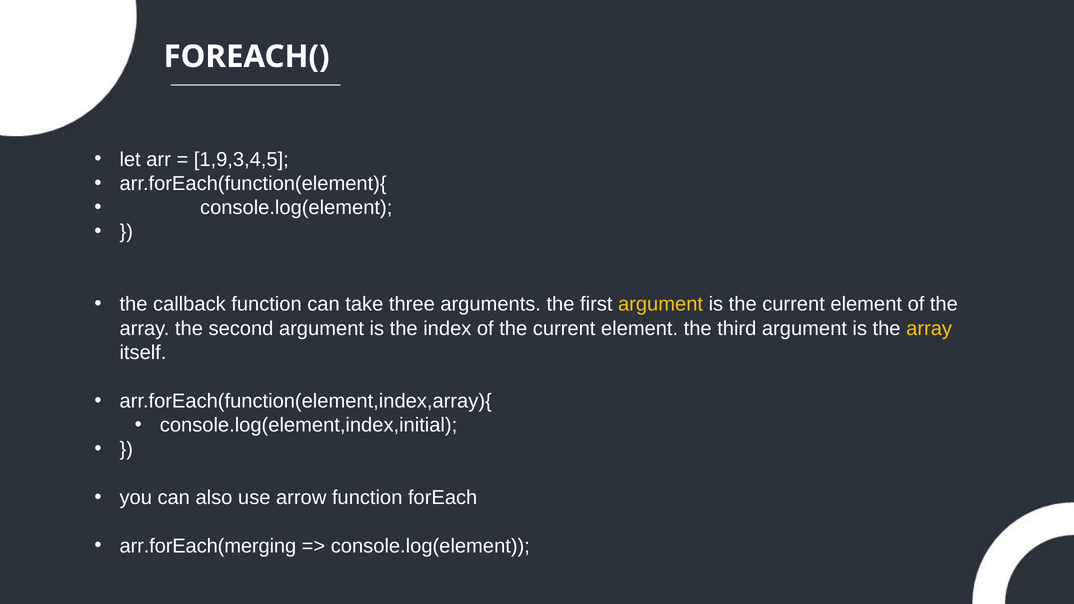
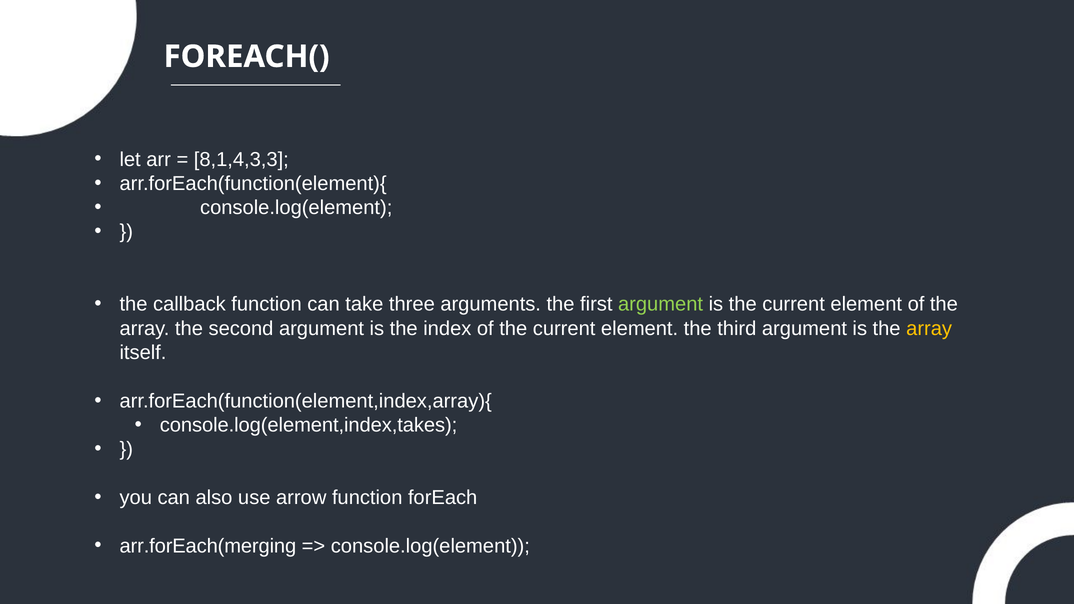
1,9,3,4,5: 1,9,3,4,5 -> 8,1,4,3,3
argument at (661, 304) colour: yellow -> light green
console.log(element,index,initial: console.log(element,index,initial -> console.log(element,index,takes
